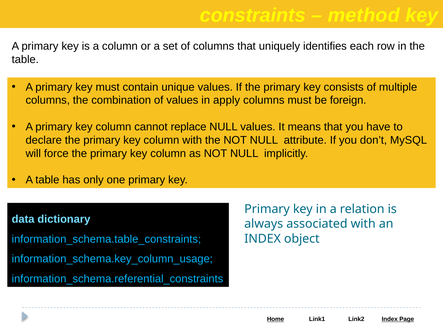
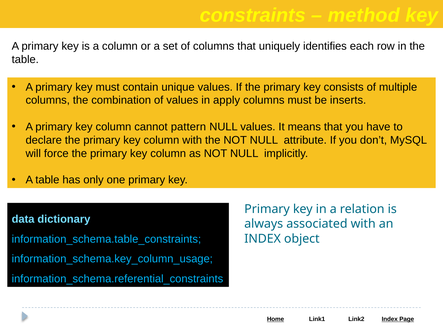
foreign: foreign -> inserts
replace: replace -> pattern
